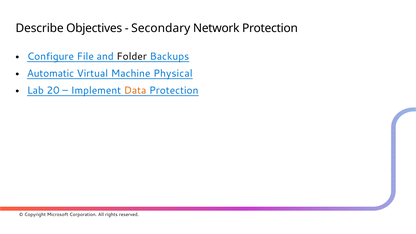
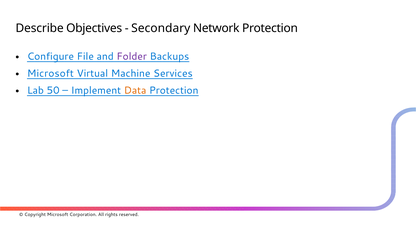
Folder colour: black -> purple
Automatic at (51, 73): Automatic -> Microsoft
Physical: Physical -> Services
20: 20 -> 50
